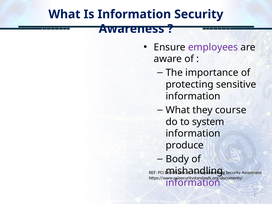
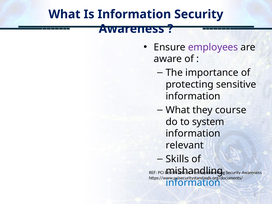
produce: produce -> relevant
Body: Body -> Skills
information at (193, 183) colour: purple -> blue
